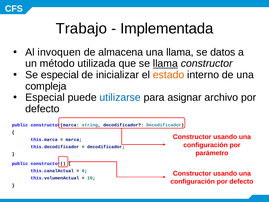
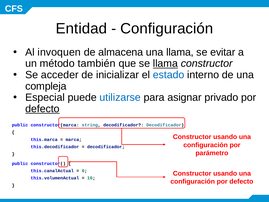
Trabajo: Trabajo -> Entidad
Implementada at (167, 29): Implementada -> Configuración
datos: datos -> evitar
utilizada: utilizada -> también
Se especial: especial -> acceder
estado colour: orange -> blue
archivo: archivo -> privado
defecto at (42, 109) underline: none -> present
